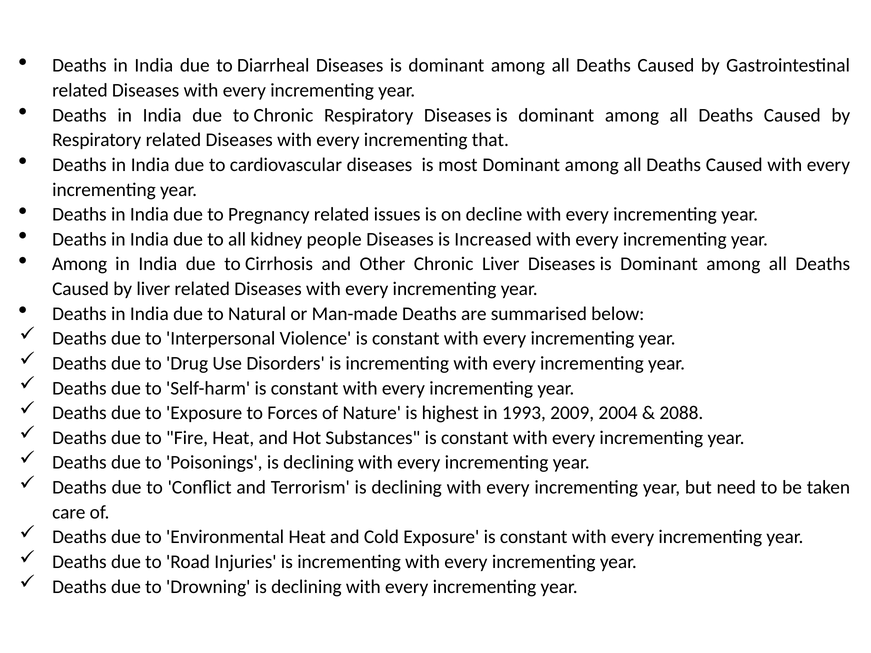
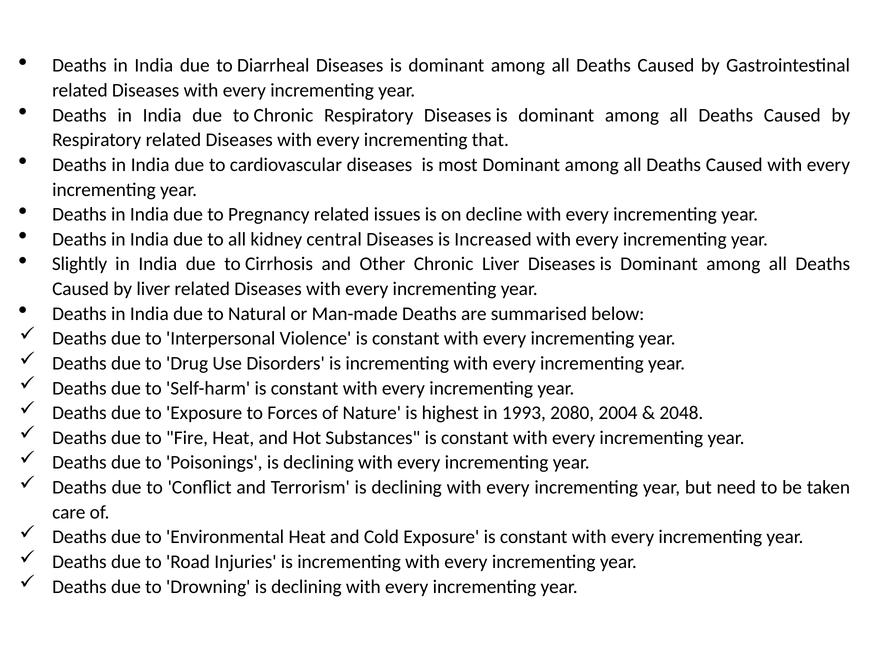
people: people -> central
Among at (80, 264): Among -> Slightly
2009: 2009 -> 2080
2088: 2088 -> 2048
